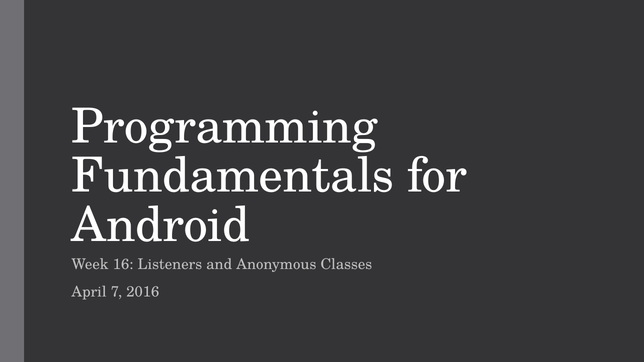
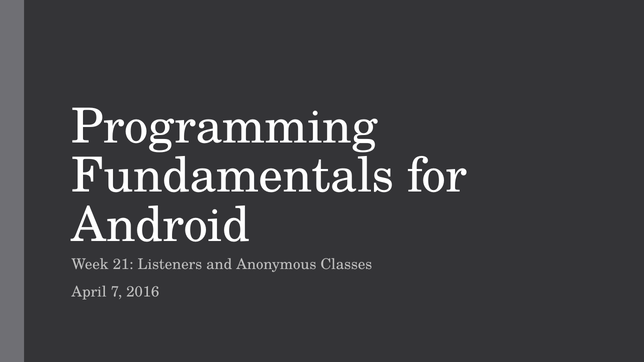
16: 16 -> 21
